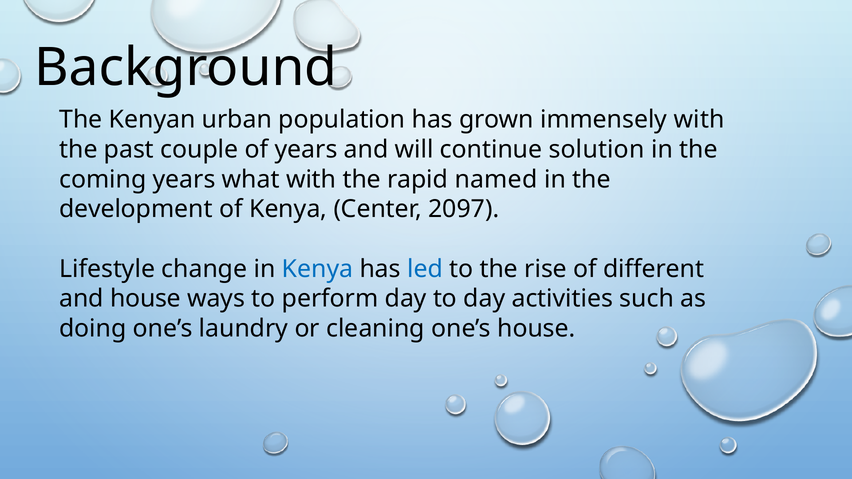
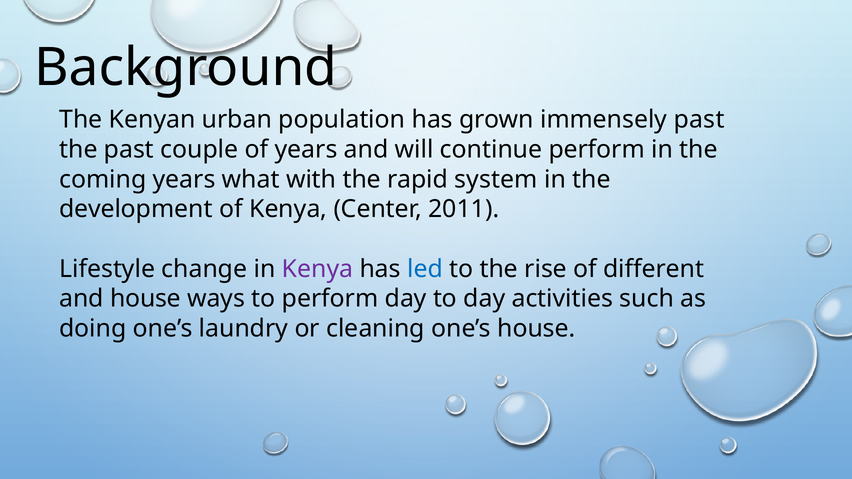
immensely with: with -> past
continue solution: solution -> perform
named: named -> system
2097: 2097 -> 2011
Kenya at (317, 269) colour: blue -> purple
